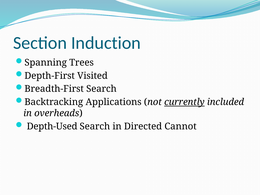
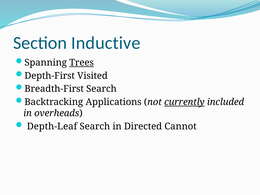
Induction: Induction -> Inductive
Trees underline: none -> present
Depth-Used: Depth-Used -> Depth-Leaf
